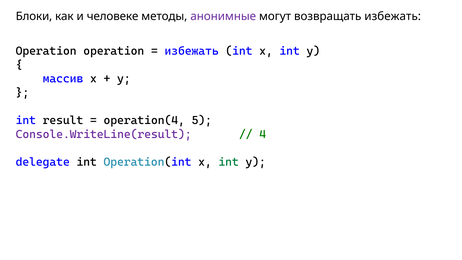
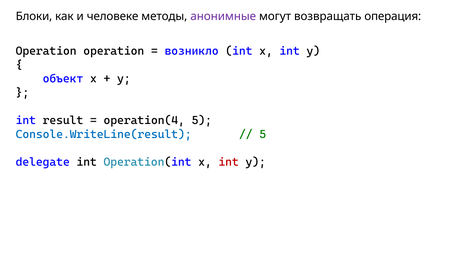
возвращать избежать: избежать -> операция
избежать at (192, 51): избежать -> возникло
массив: массив -> объект
Console.WriteLine(result colour: purple -> blue
4 at (263, 134): 4 -> 5
int at (229, 162) colour: green -> red
